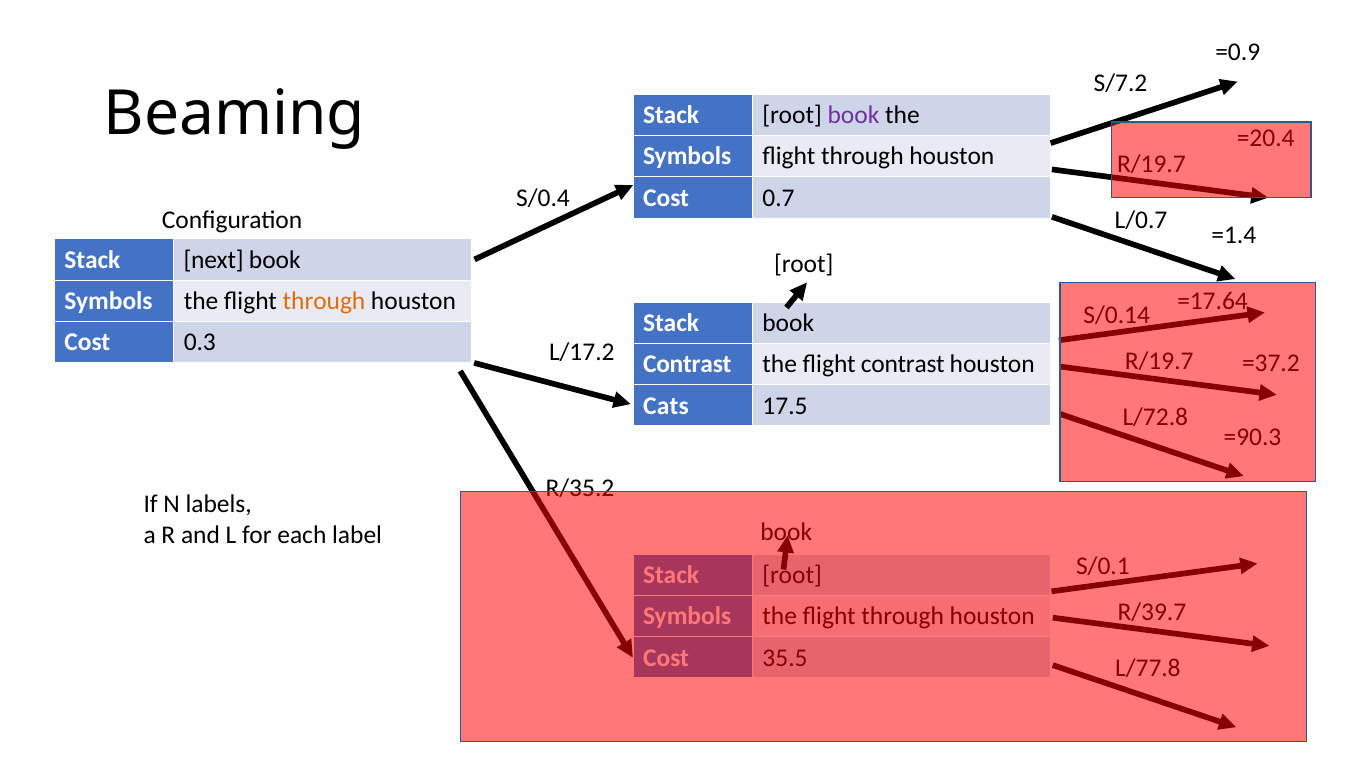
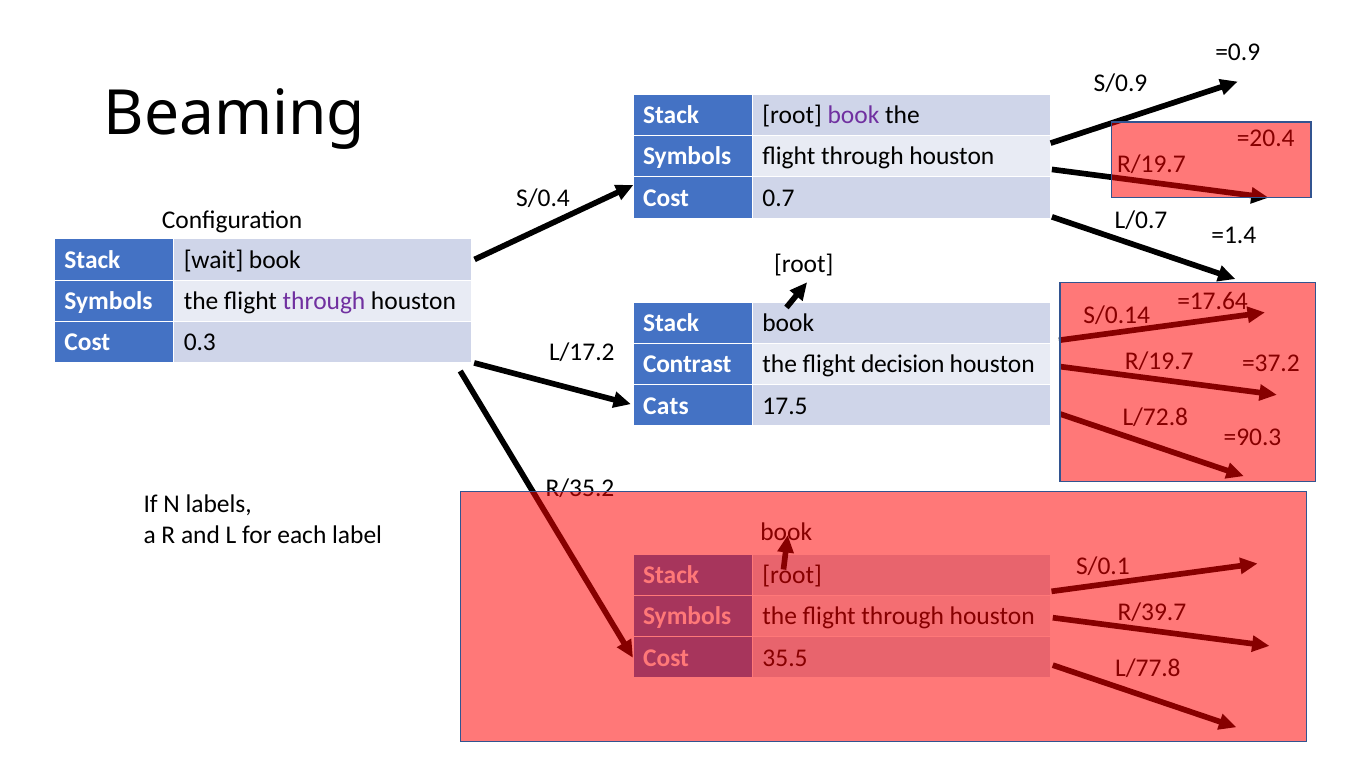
S/7.2: S/7.2 -> S/0.9
next: next -> wait
through at (324, 301) colour: orange -> purple
flight contrast: contrast -> decision
